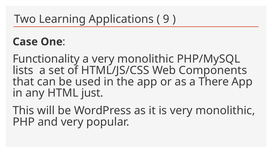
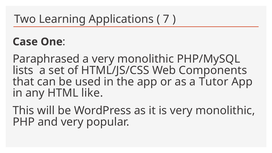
9: 9 -> 7
Functionality: Functionality -> Paraphrased
There: There -> Tutor
just: just -> like
